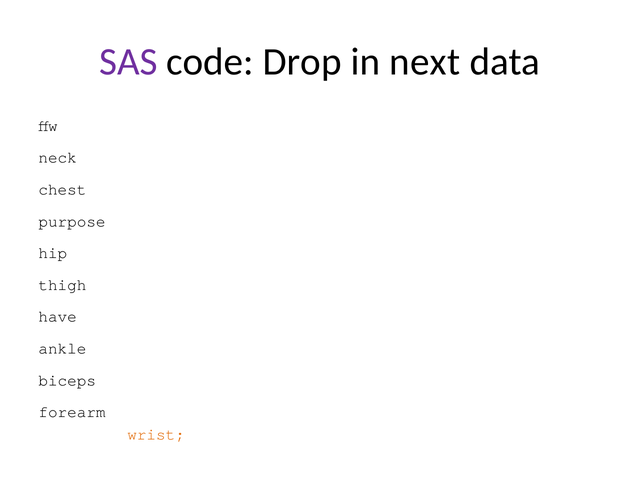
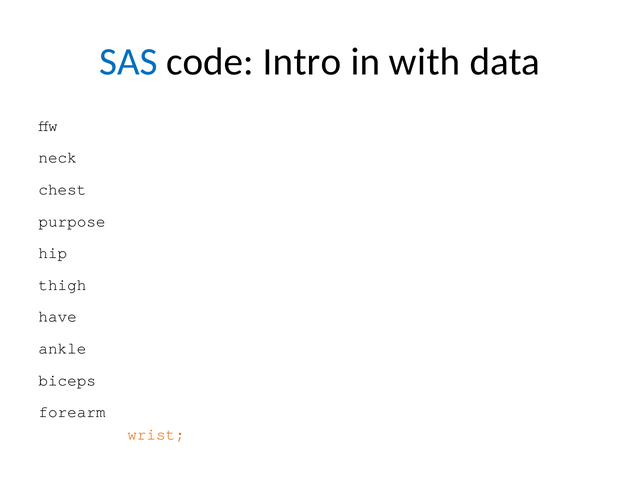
SAS colour: purple -> blue
Drop: Drop -> Intro
next: next -> with
